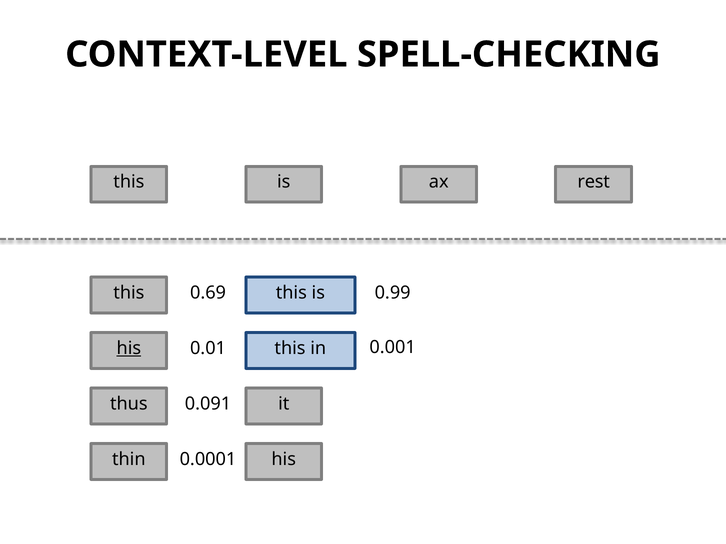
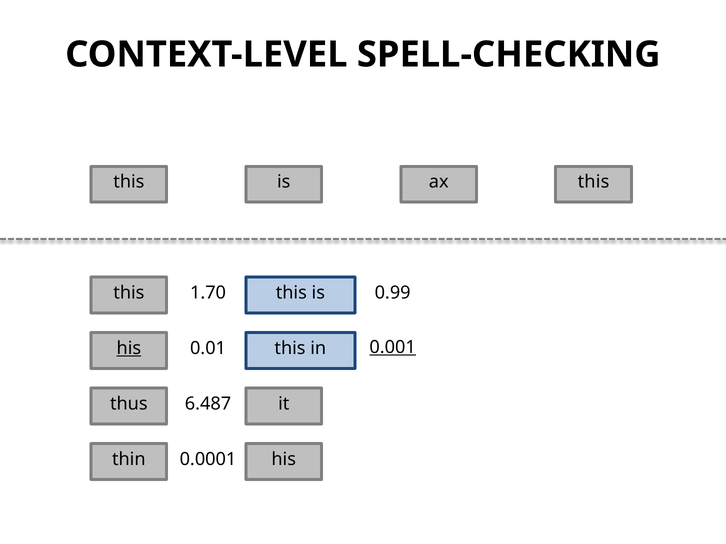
ax rest: rest -> this
0.69: 0.69 -> 1.70
0.001 underline: none -> present
0.091: 0.091 -> 6.487
